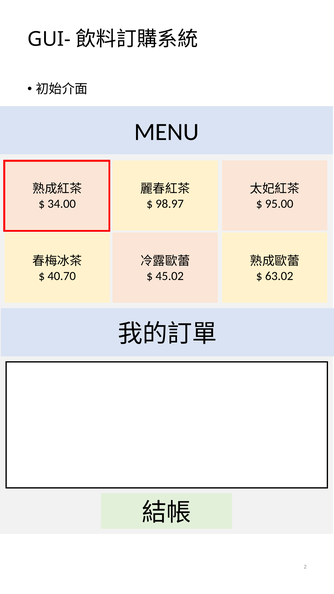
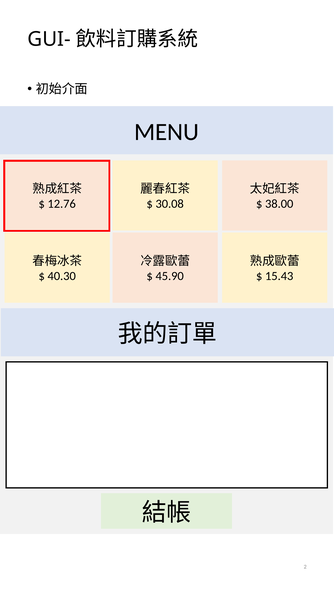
34.00: 34.00 -> 12.76
98.97: 98.97 -> 30.08
95.00: 95.00 -> 38.00
40.70: 40.70 -> 40.30
45.02: 45.02 -> 45.90
63.02: 63.02 -> 15.43
